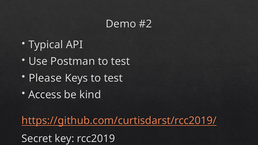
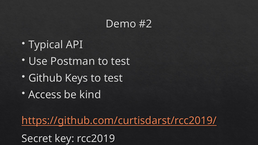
Please: Please -> Github
